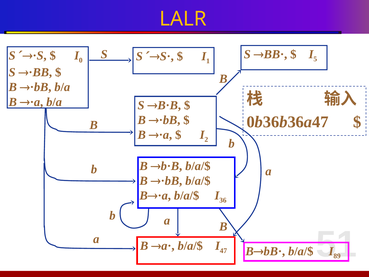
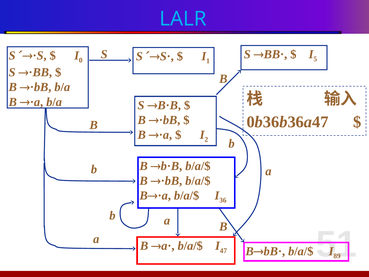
LALR colour: yellow -> light blue
